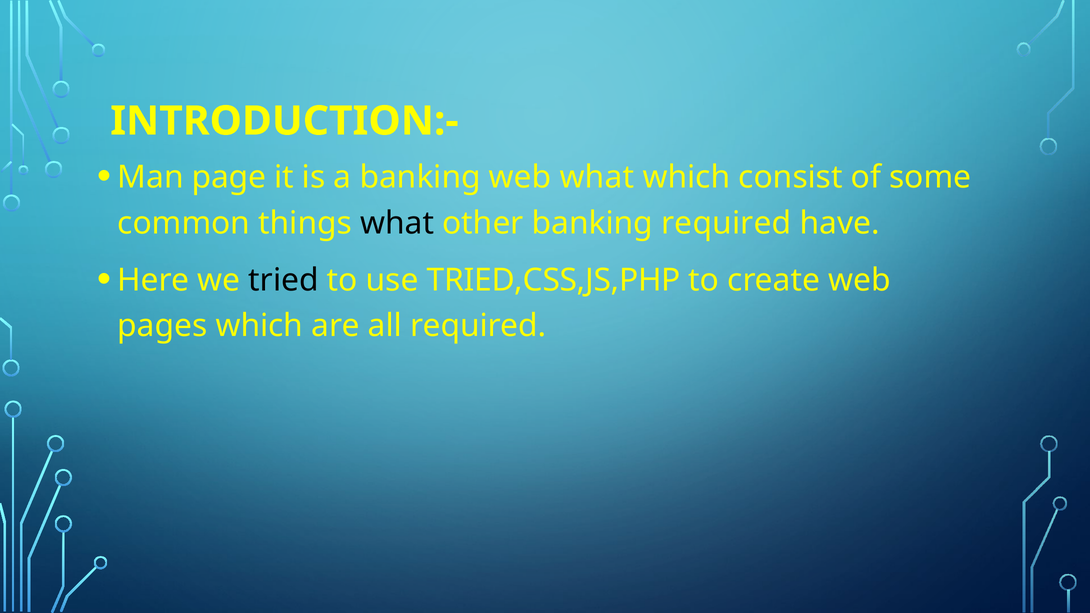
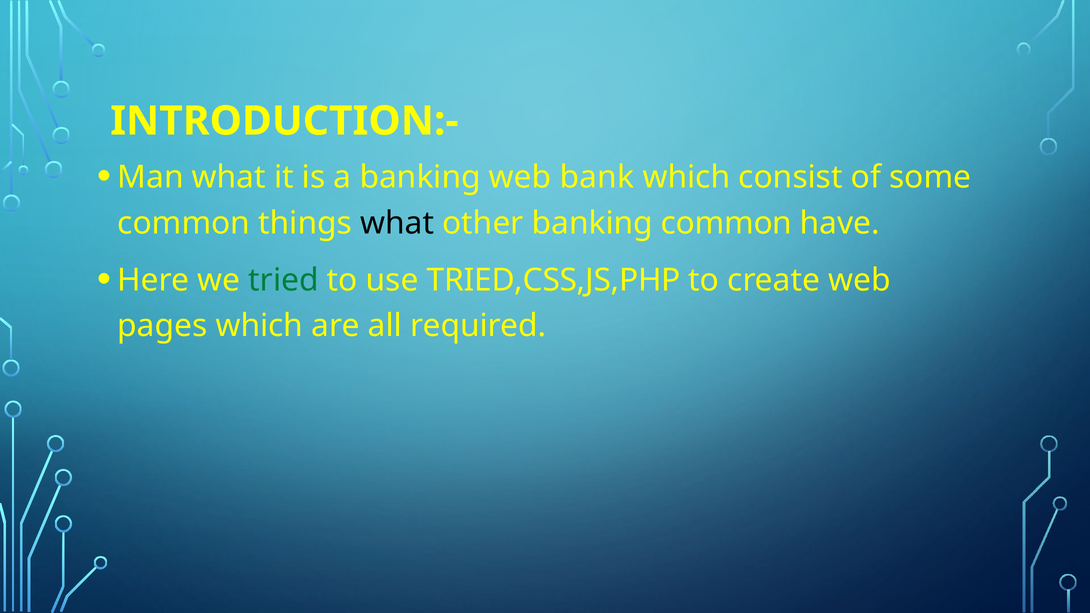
Man page: page -> what
web what: what -> bank
banking required: required -> common
tried colour: black -> green
